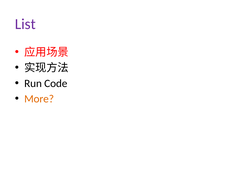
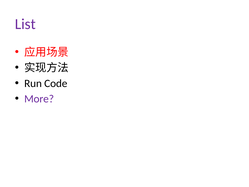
More colour: orange -> purple
